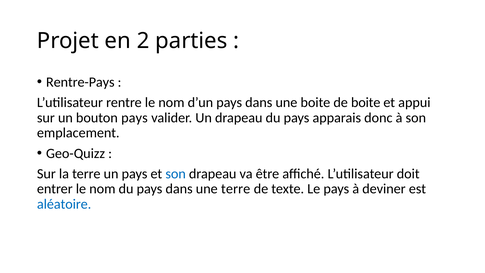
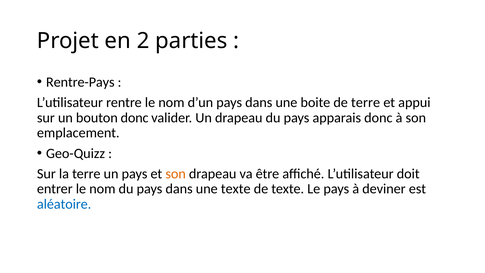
de boite: boite -> terre
bouton pays: pays -> donc
son at (176, 174) colour: blue -> orange
une terre: terre -> texte
